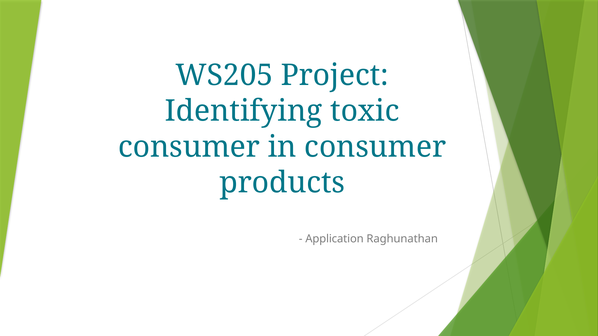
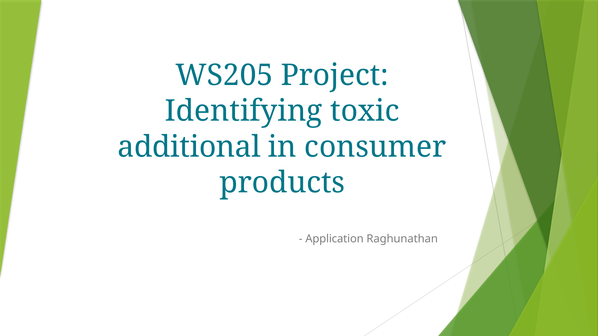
consumer at (189, 147): consumer -> additional
